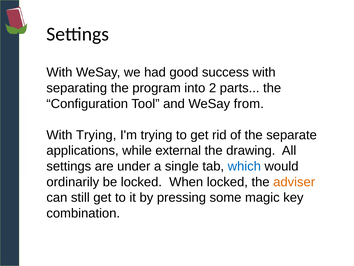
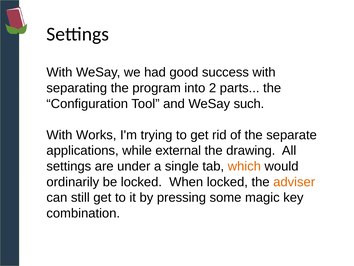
from: from -> such
With Trying: Trying -> Works
which colour: blue -> orange
